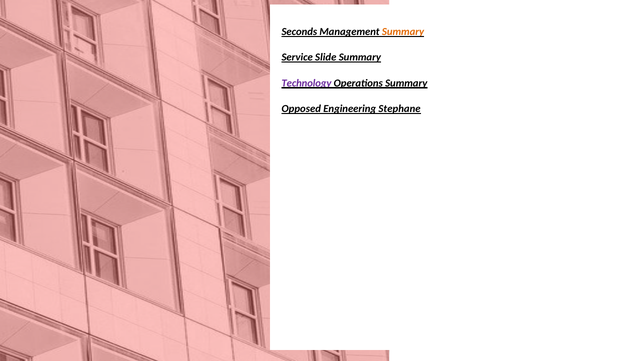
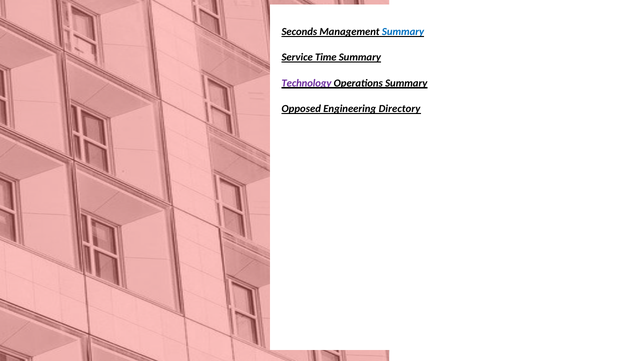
Summary at (403, 32) colour: orange -> blue
Slide: Slide -> Time
Stephane: Stephane -> Directory
